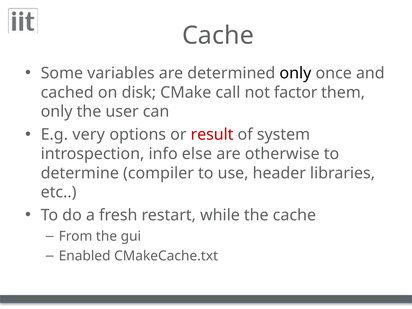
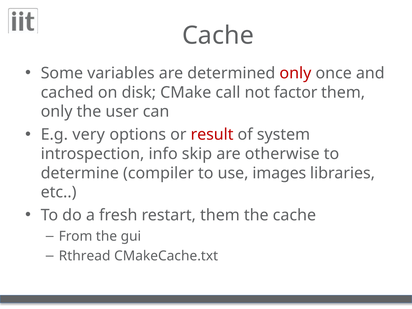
only at (295, 73) colour: black -> red
else: else -> skip
header: header -> images
restart while: while -> them
Enabled: Enabled -> Rthread
